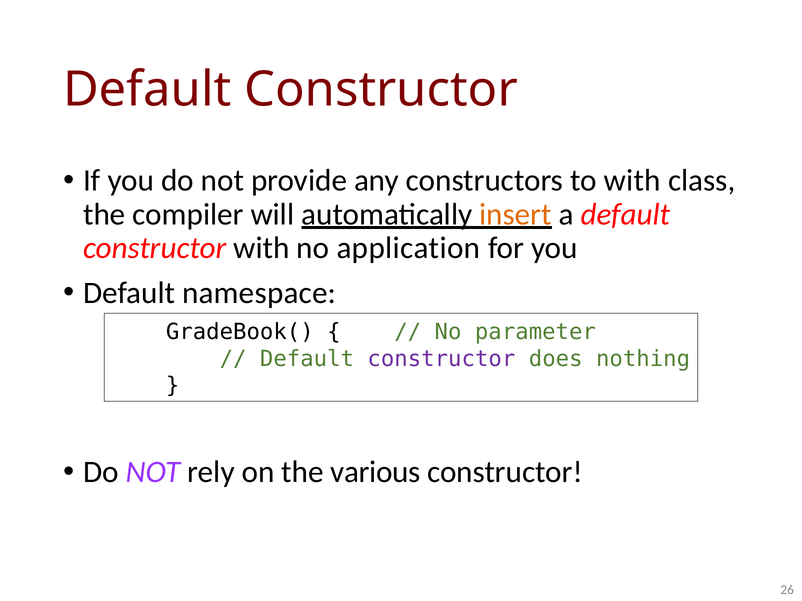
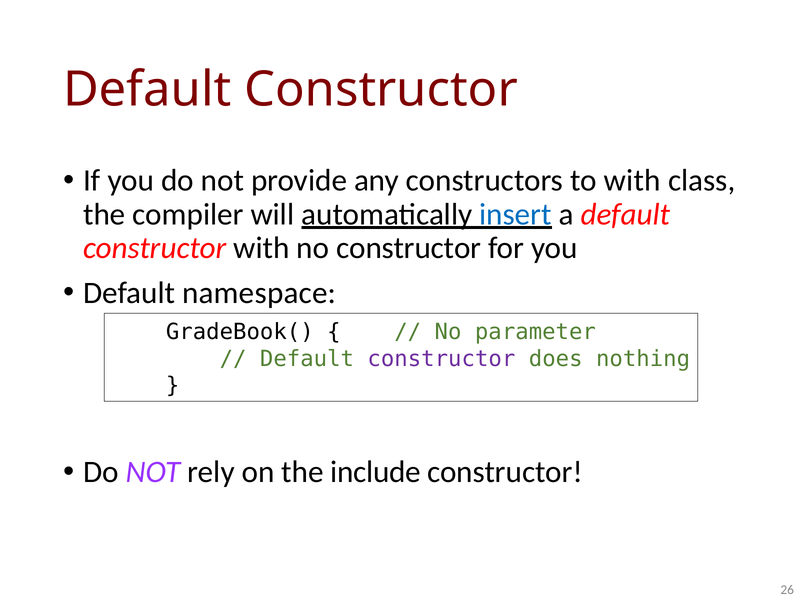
insert colour: orange -> blue
no application: application -> constructor
various: various -> include
